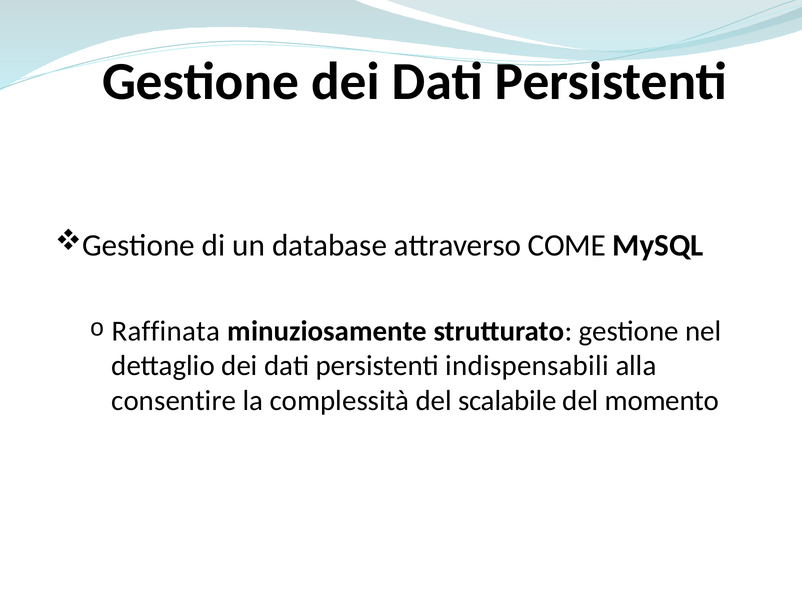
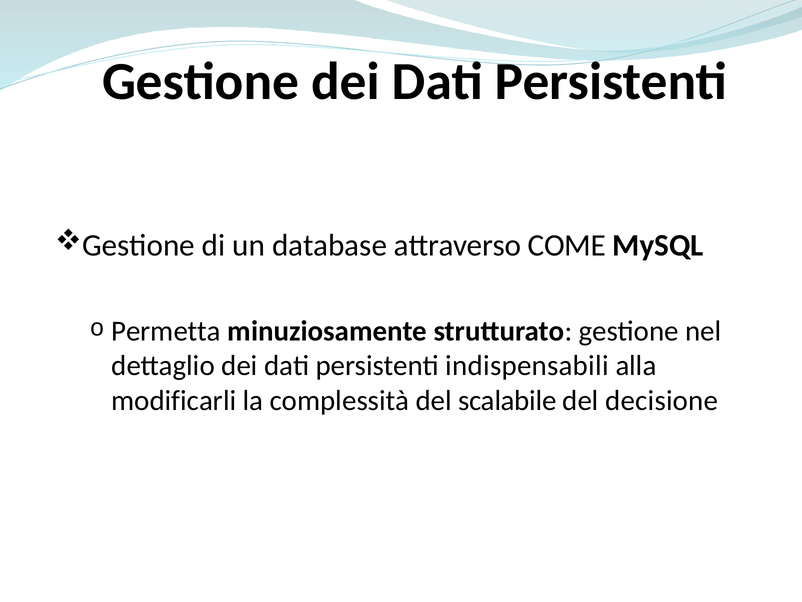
Raffinata: Raffinata -> Permetta
consentire: consentire -> modificarli
momento: momento -> decisione
